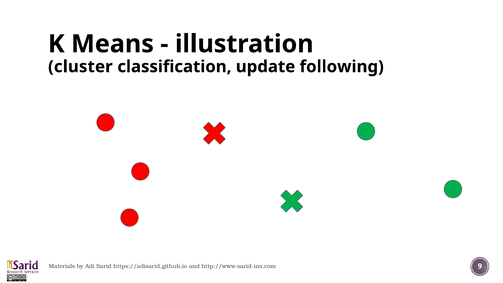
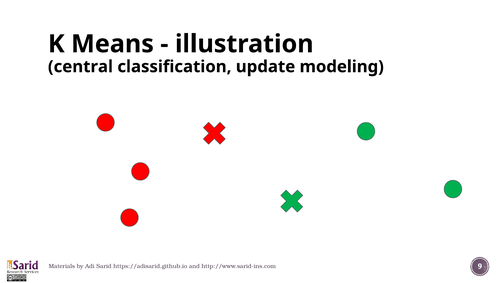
cluster: cluster -> central
following: following -> modeling
